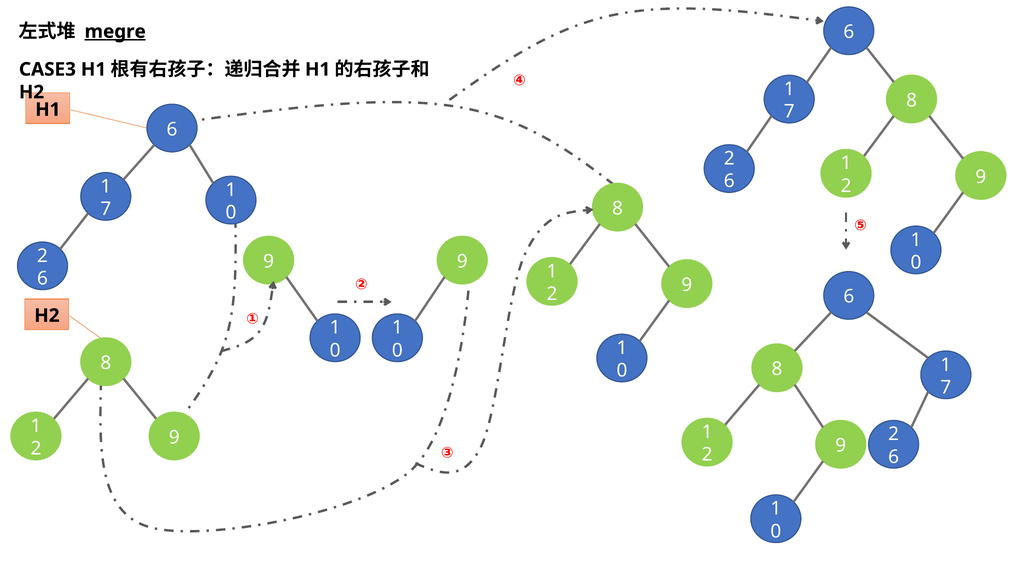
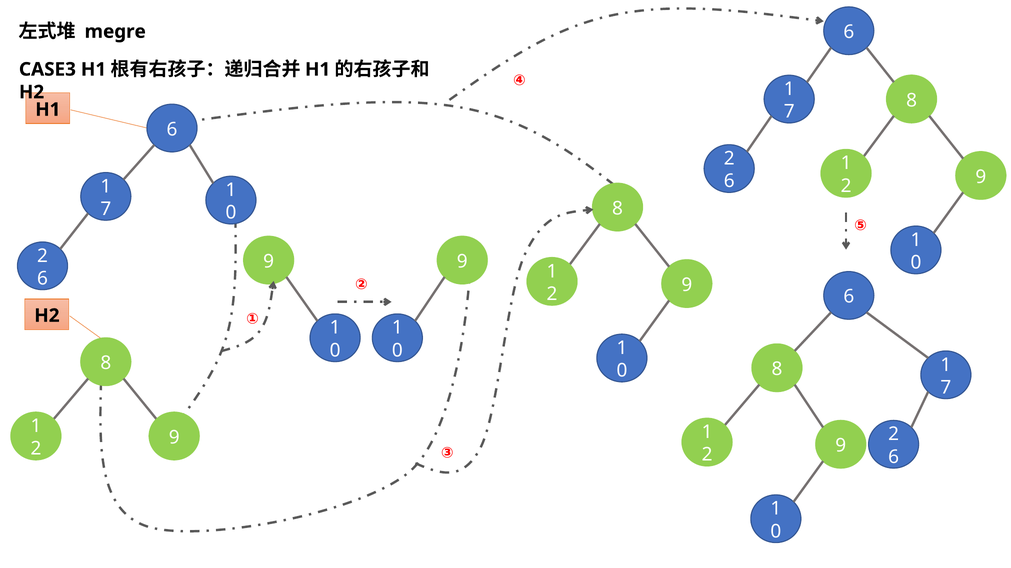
megre underline: present -> none
